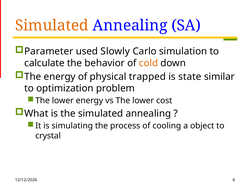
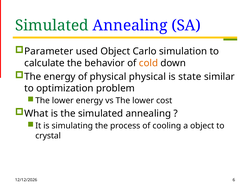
Simulated at (52, 25) colour: orange -> green
used Slowly: Slowly -> Object
physical trapped: trapped -> physical
